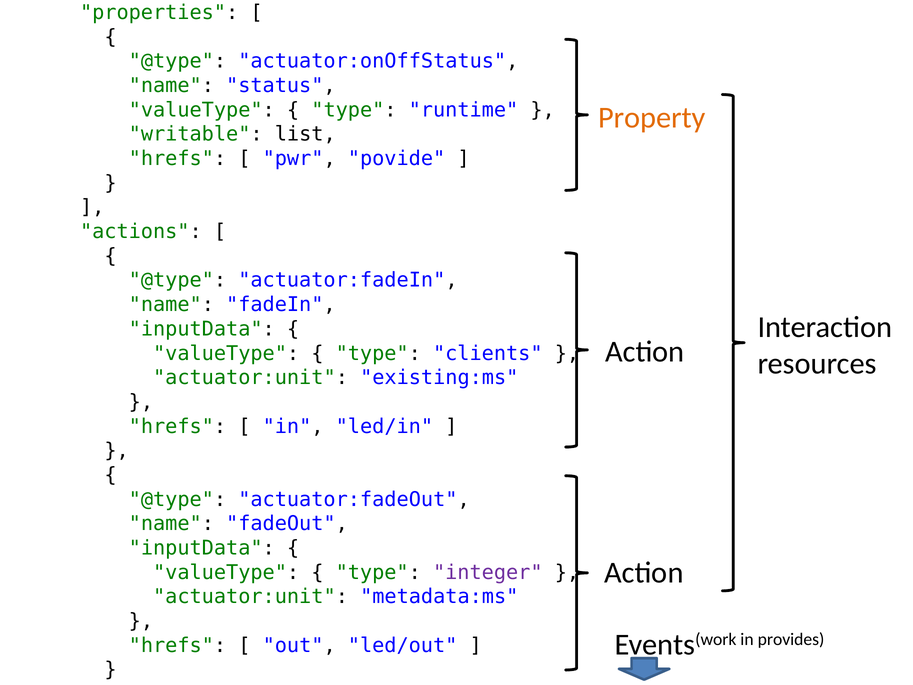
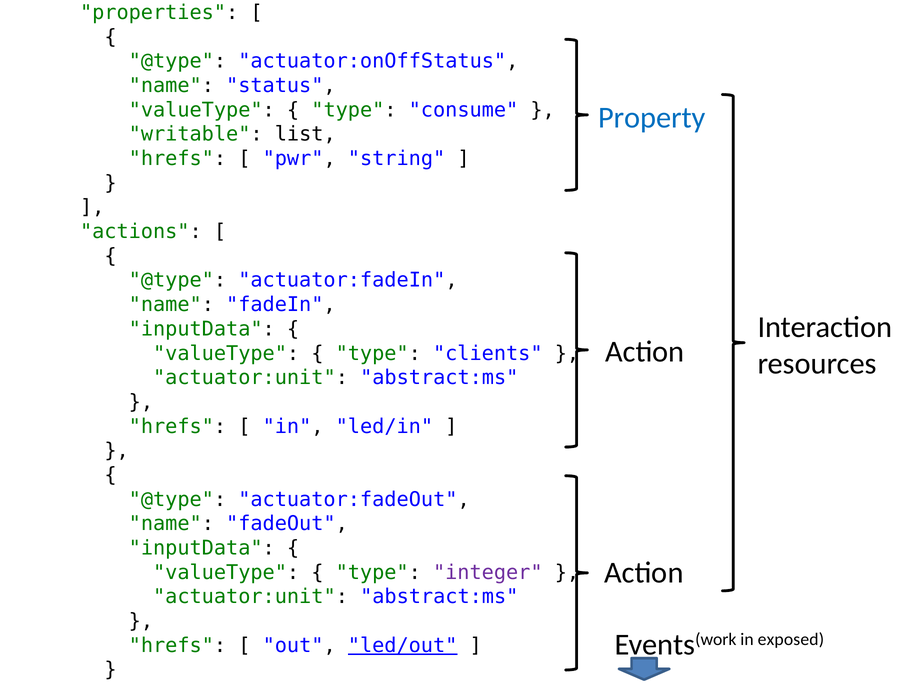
runtime: runtime -> consume
Property colour: orange -> blue
pwr povide: povide -> string
existing:ms at (439, 378): existing:ms -> abstract:ms
metadata:ms at (439, 597): metadata:ms -> abstract:ms
provides: provides -> exposed
led/out underline: none -> present
